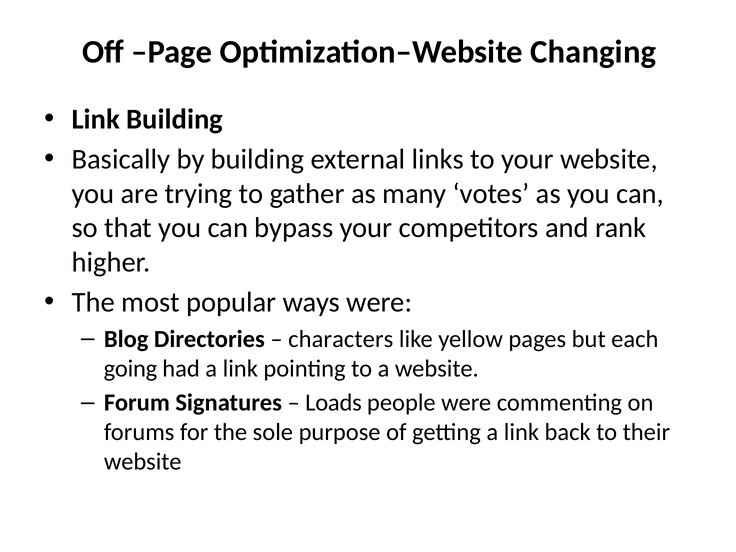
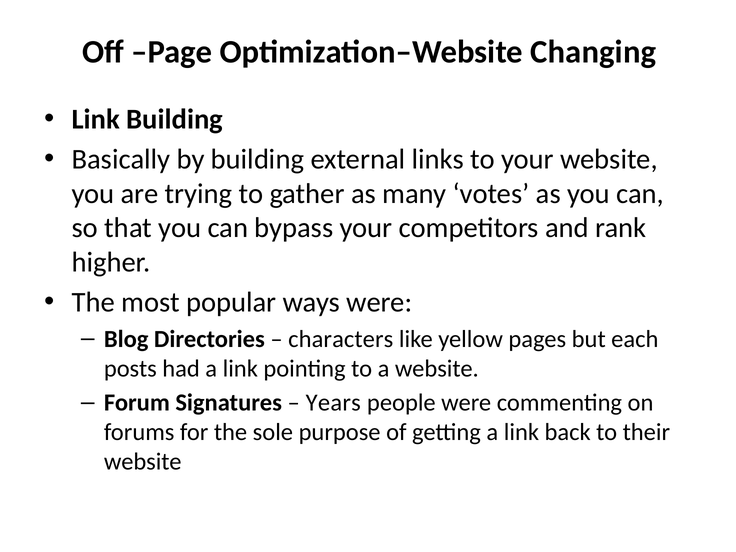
going: going -> posts
Loads: Loads -> Years
